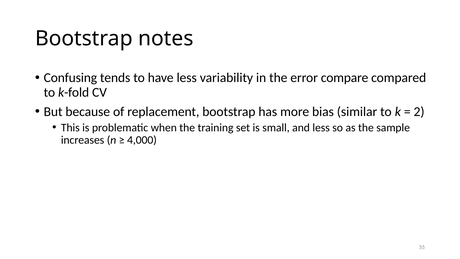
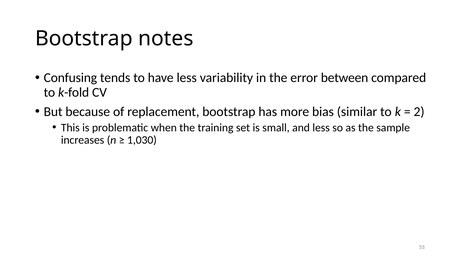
compare: compare -> between
4,000: 4,000 -> 1,030
